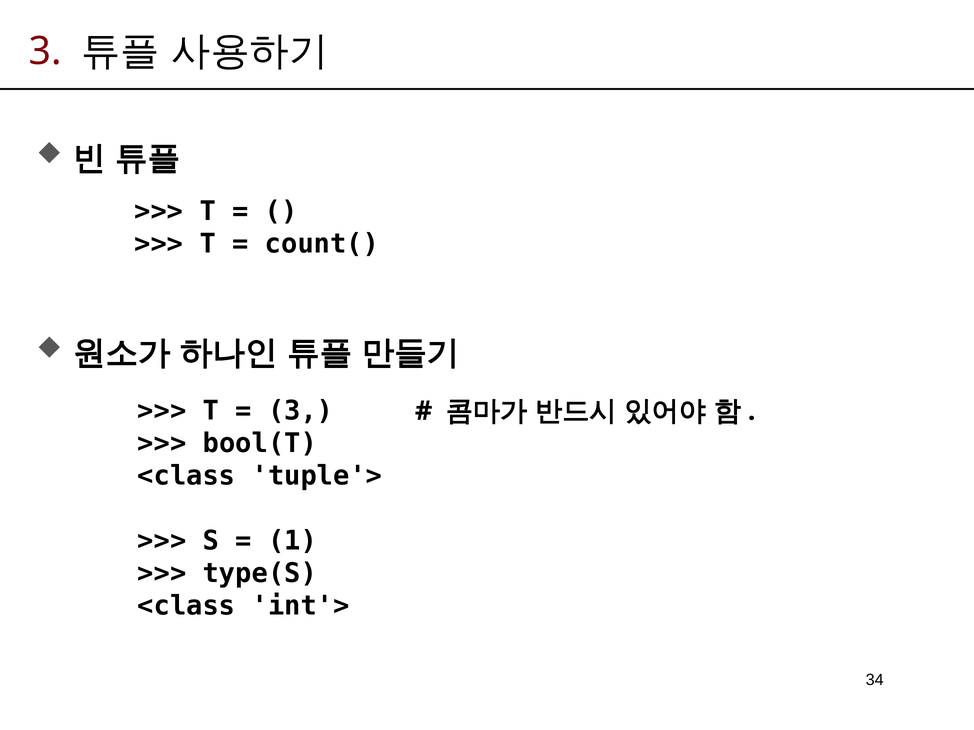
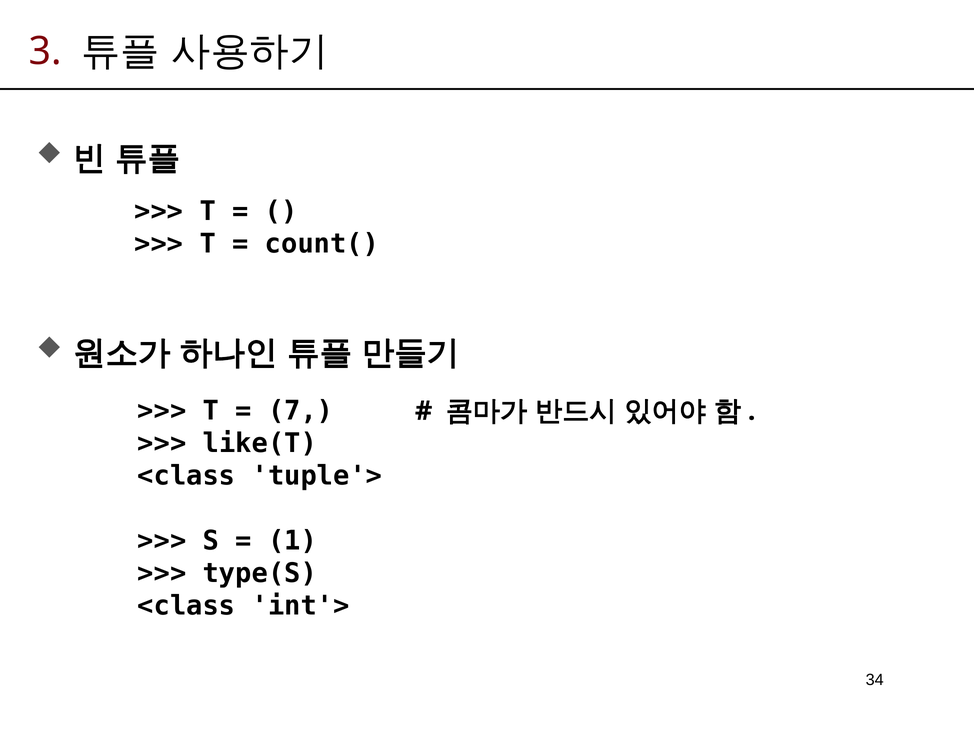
3 at (301, 411): 3 -> 7
bool(T: bool(T -> like(T
